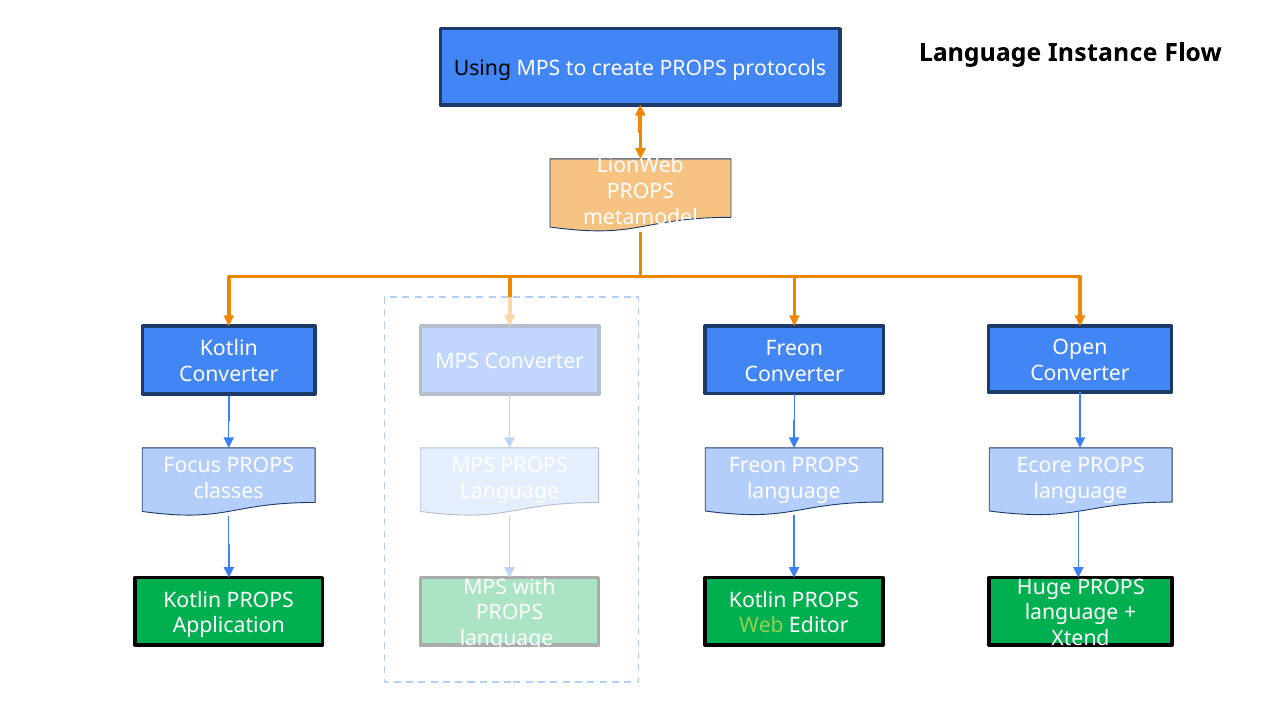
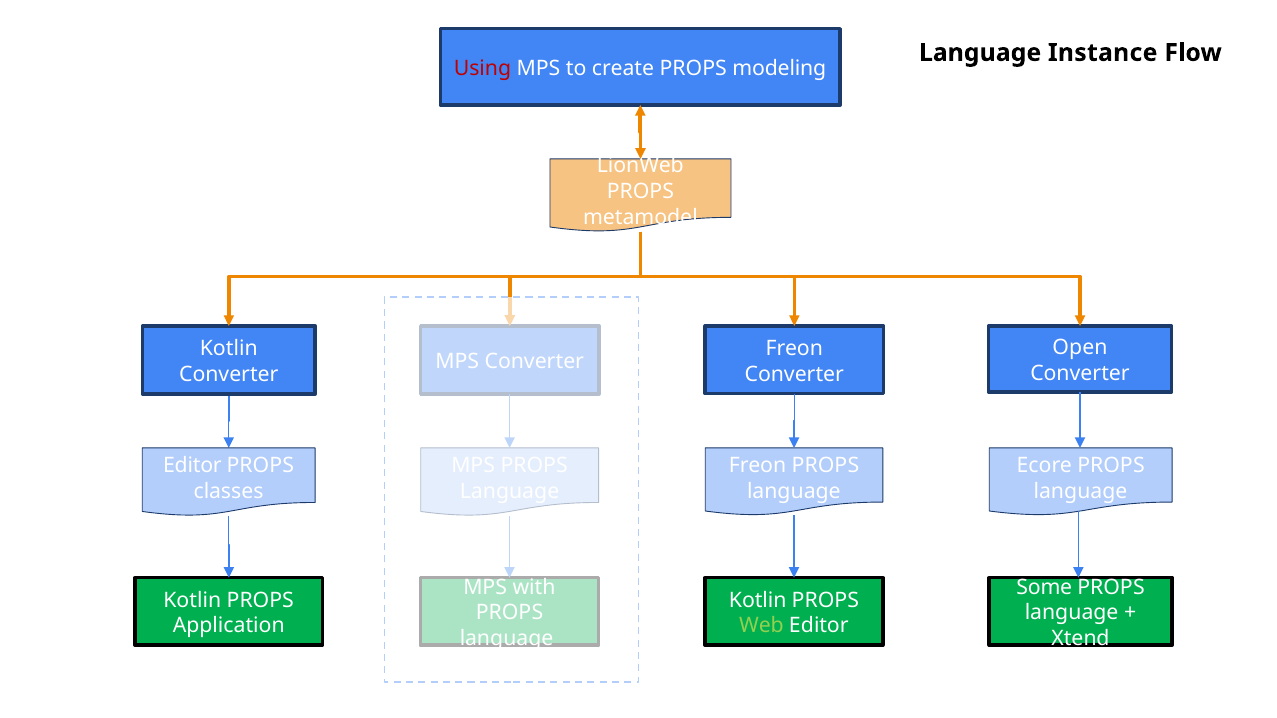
Using colour: black -> red
protocols: protocols -> modeling
Focus at (192, 466): Focus -> Editor
Huge: Huge -> Some
